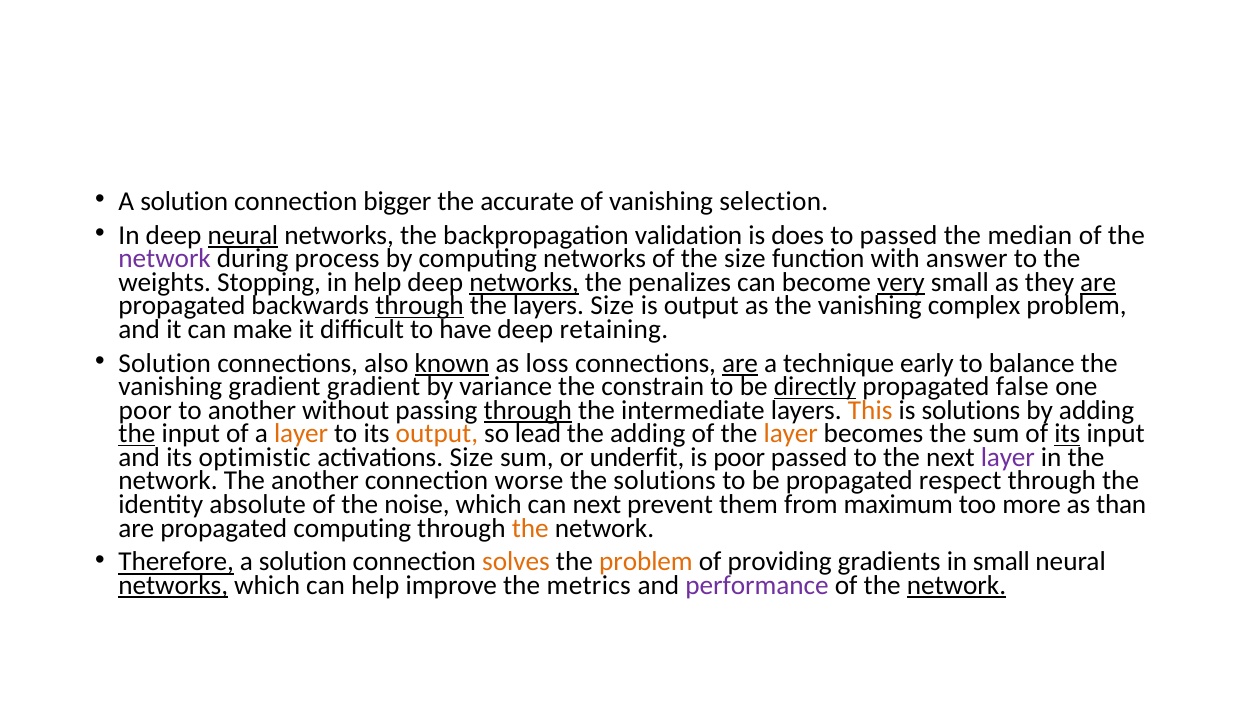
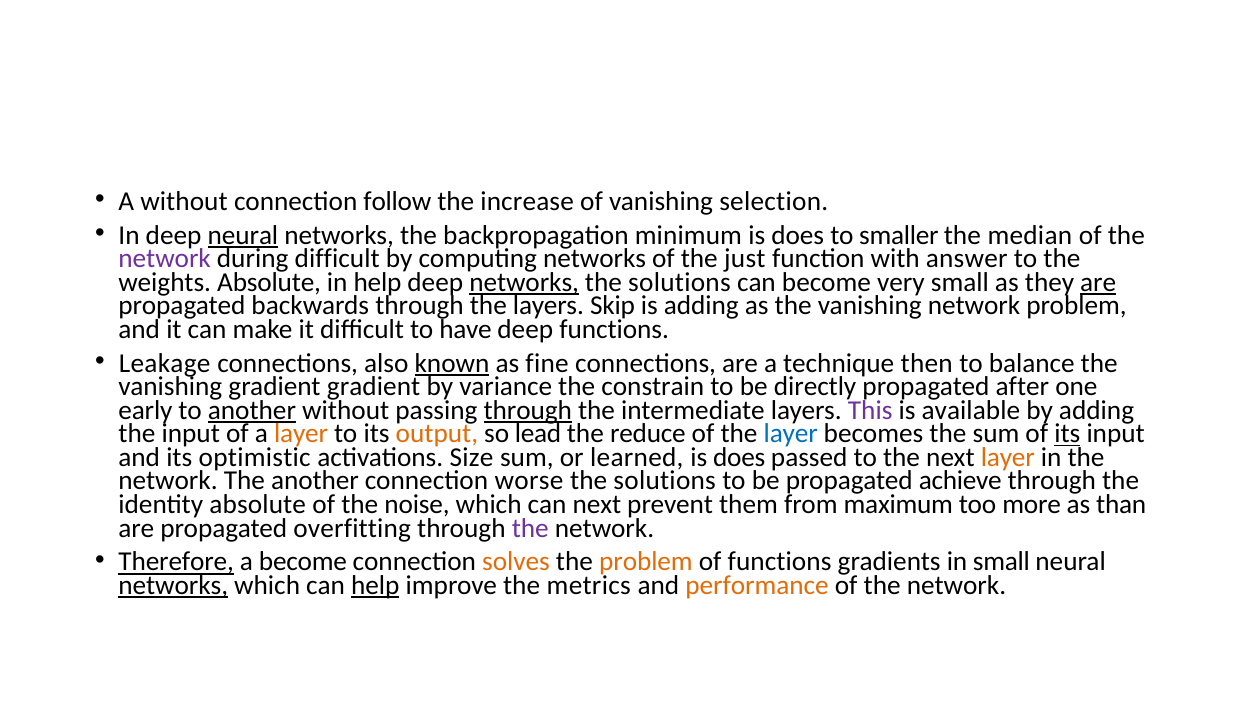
solution at (184, 201): solution -> without
bigger: bigger -> follow
accurate: accurate -> increase
validation: validation -> minimum
to passed: passed -> smaller
during process: process -> difficult
the size: size -> just
weights Stopping: Stopping -> Absolute
penalizes at (680, 282): penalizes -> solutions
very underline: present -> none
through at (420, 306) underline: present -> none
layers Size: Size -> Skip
is output: output -> adding
vanishing complex: complex -> network
deep retaining: retaining -> functions
Solution at (165, 363): Solution -> Leakage
loss: loss -> fine
are at (740, 363) underline: present -> none
early: early -> then
directly underline: present -> none
false: false -> after
poor at (145, 411): poor -> early
another at (252, 411) underline: none -> present
This colour: orange -> purple
is solutions: solutions -> available
the at (137, 434) underline: present -> none
the adding: adding -> reduce
layer at (791, 434) colour: orange -> blue
underfit: underfit -> learned
poor at (739, 458): poor -> does
layer at (1008, 458) colour: purple -> orange
respect: respect -> achieve
propagated computing: computing -> overfitting
the at (530, 528) colour: orange -> purple
solution at (303, 562): solution -> become
of providing: providing -> functions
help at (375, 586) underline: none -> present
performance colour: purple -> orange
network at (956, 586) underline: present -> none
